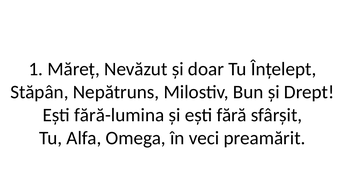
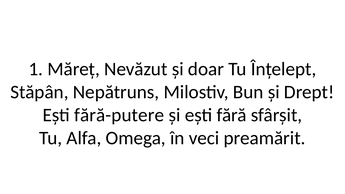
fără-lumina: fără-lumina -> fără-putere
